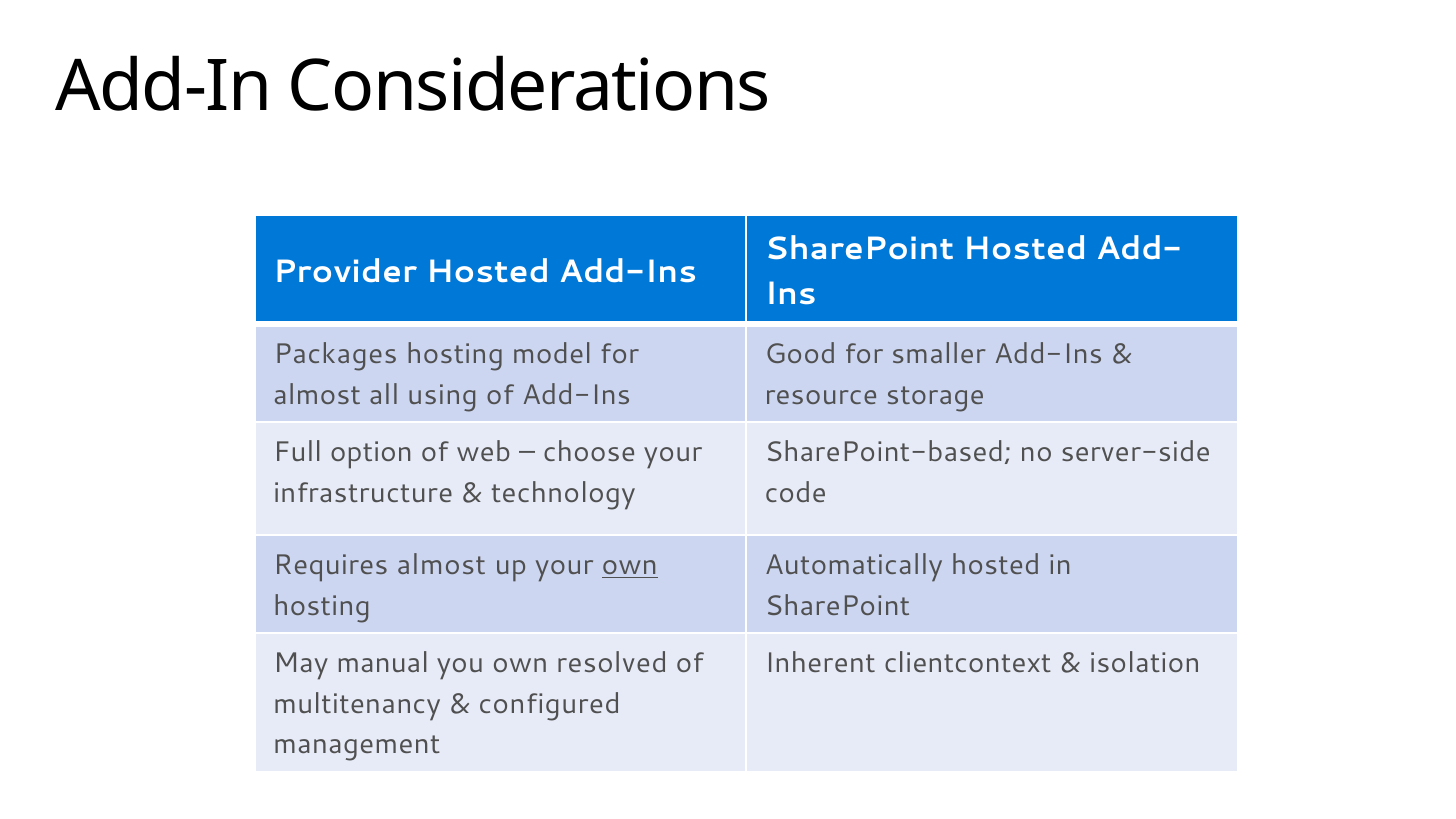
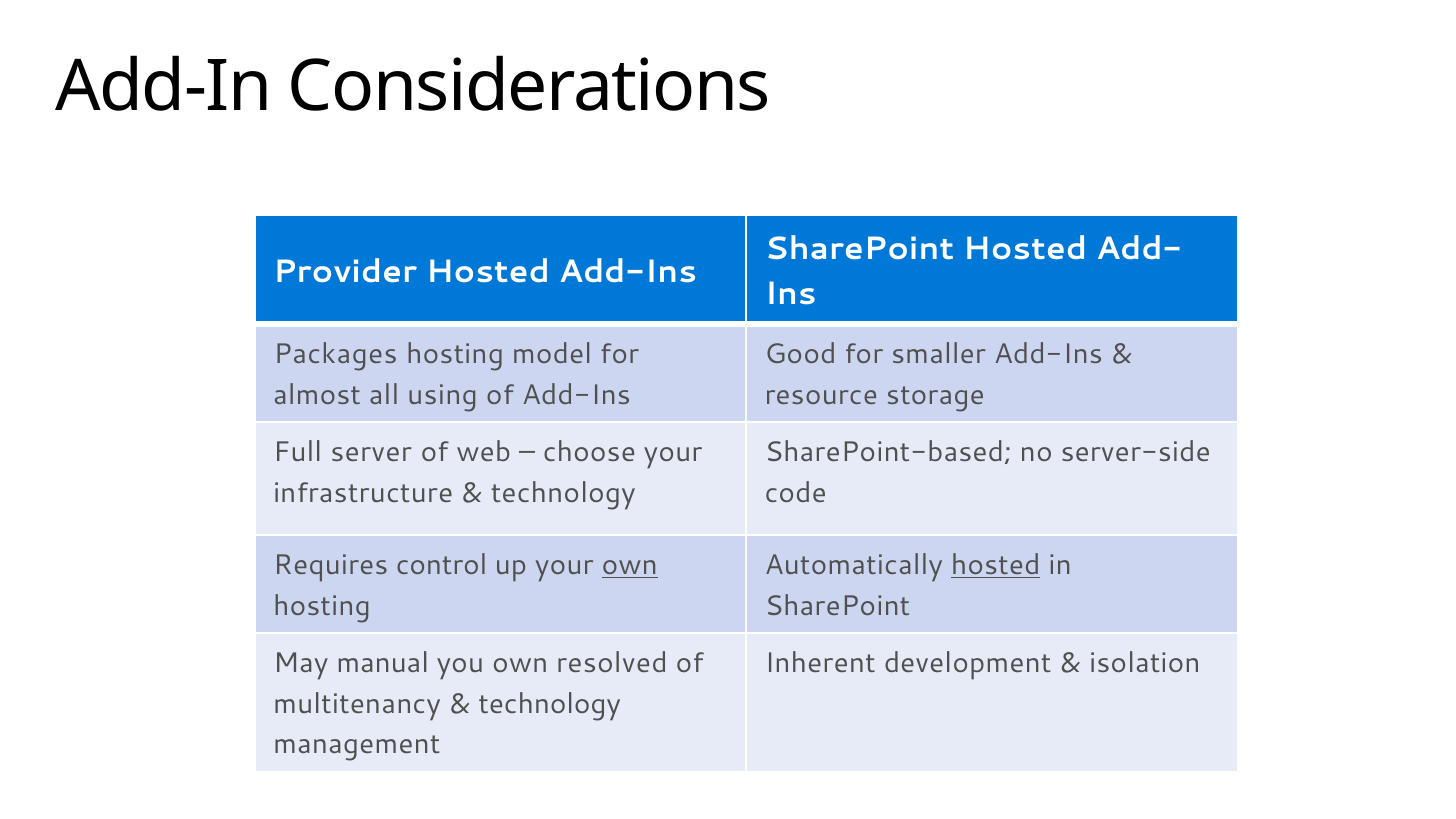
option: option -> server
Requires almost: almost -> control
hosted at (996, 565) underline: none -> present
clientcontext: clientcontext -> development
configured at (550, 704): configured -> technology
